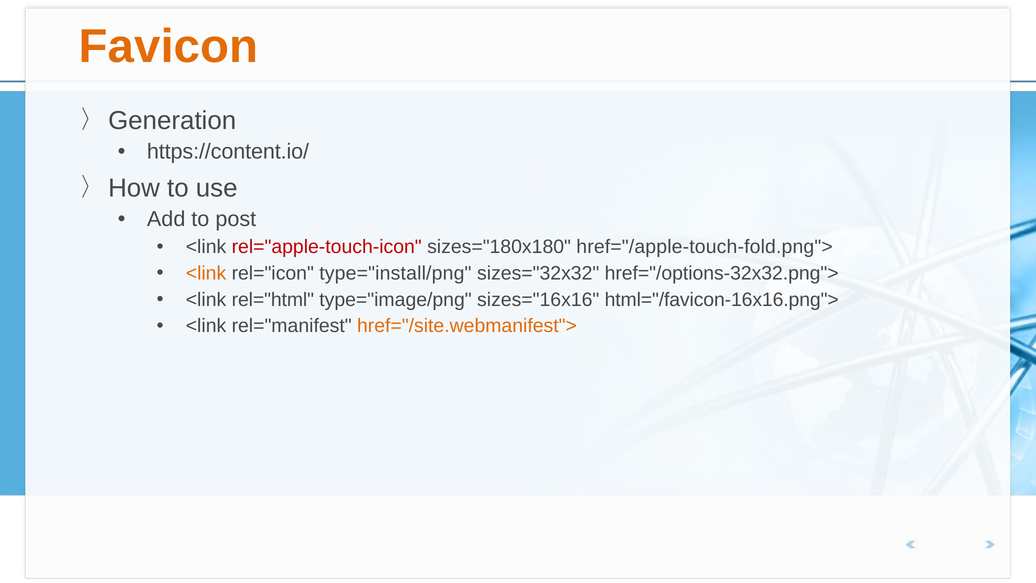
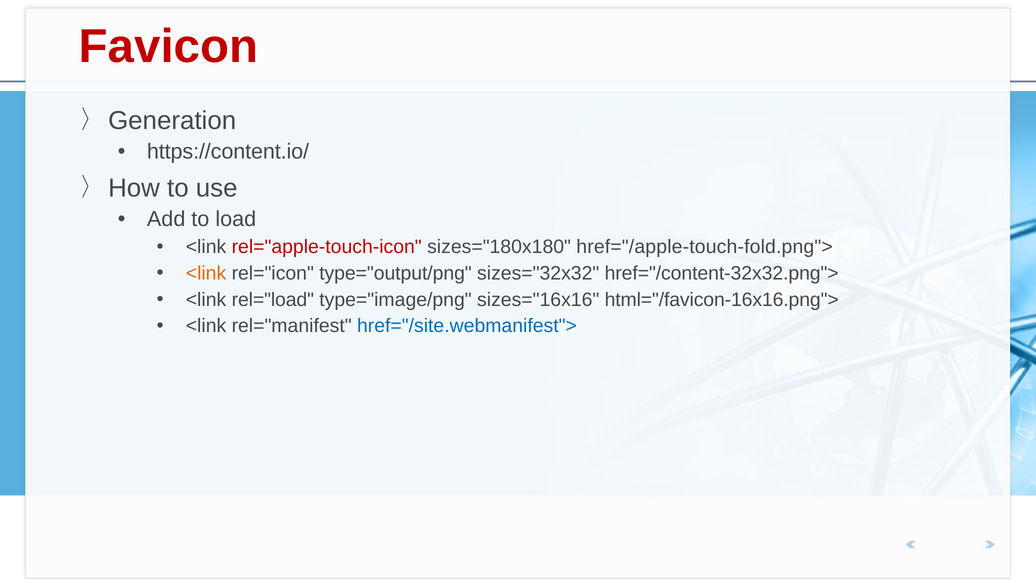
Favicon colour: orange -> red
post: post -> load
type="install/png: type="install/png -> type="output/png
href="/options-32x32.png">: href="/options-32x32.png"> -> href="/content-32x32.png">
rel="html: rel="html -> rel="load
href="/site.webmanifest"> colour: orange -> blue
